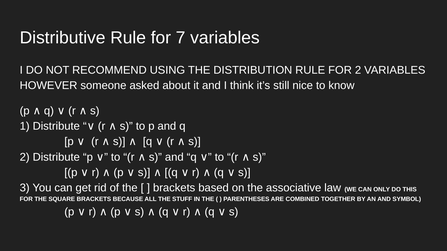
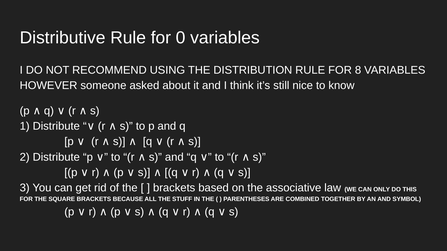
7: 7 -> 0
FOR 2: 2 -> 8
